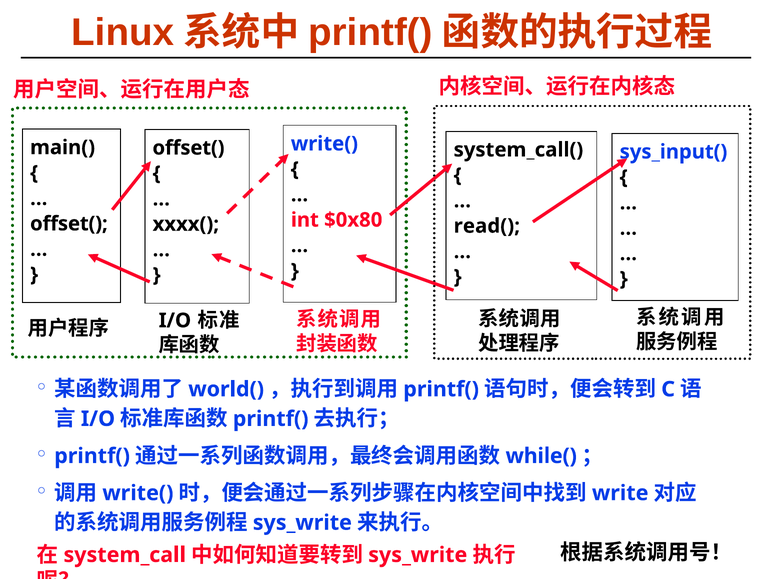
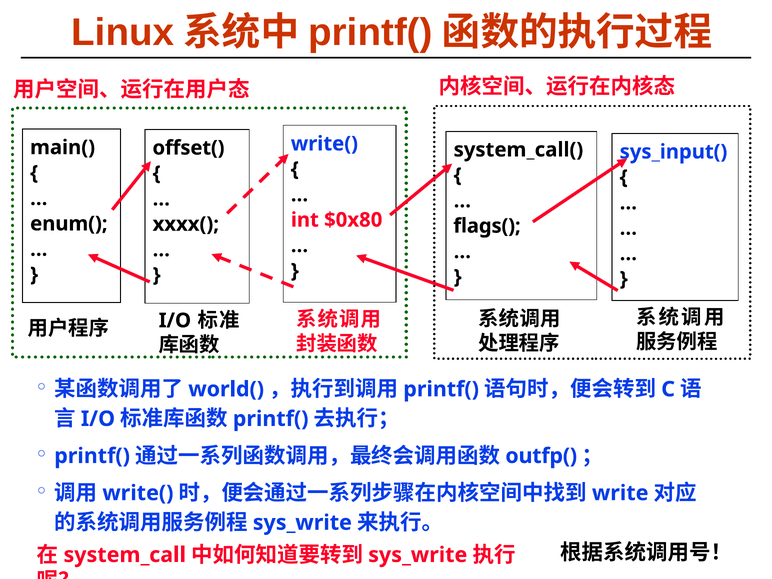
offset( at (69, 224): offset( -> enum(
read(: read( -> flags(
while(: while( -> outfp(
